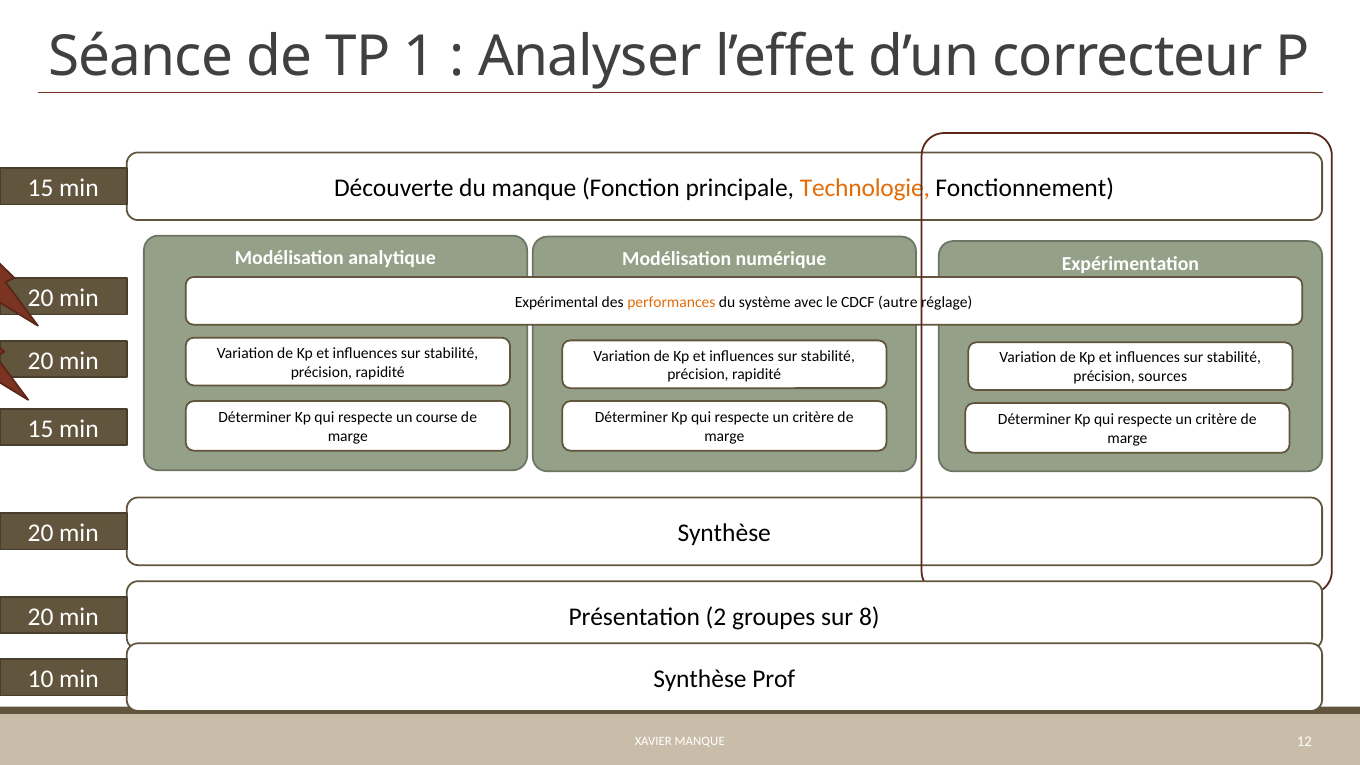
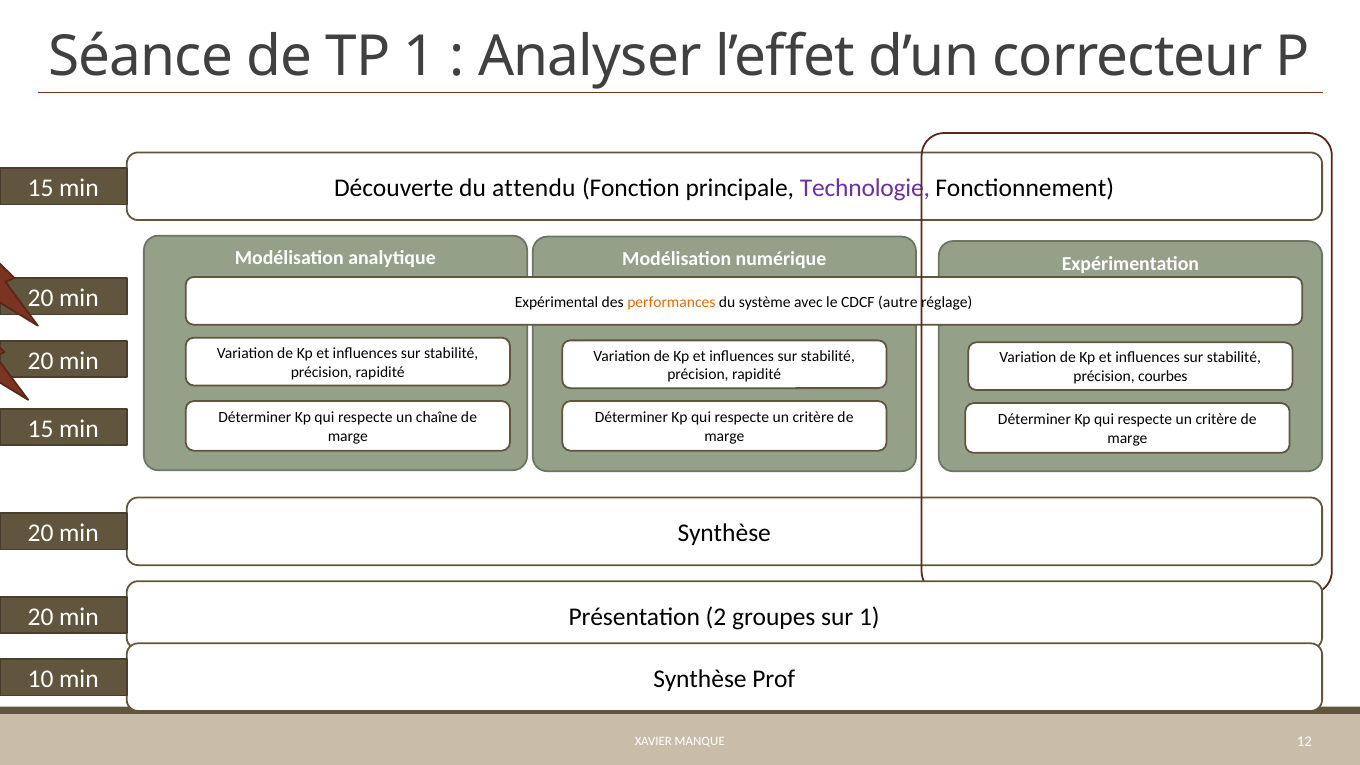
du manque: manque -> attendu
Technologie colour: orange -> purple
sources: sources -> courbes
course: course -> chaîne
sur 8: 8 -> 1
